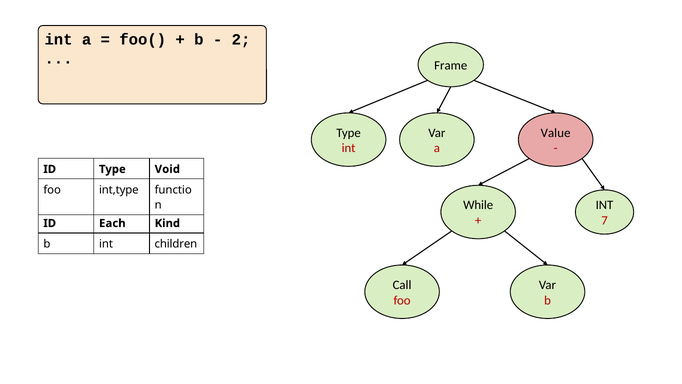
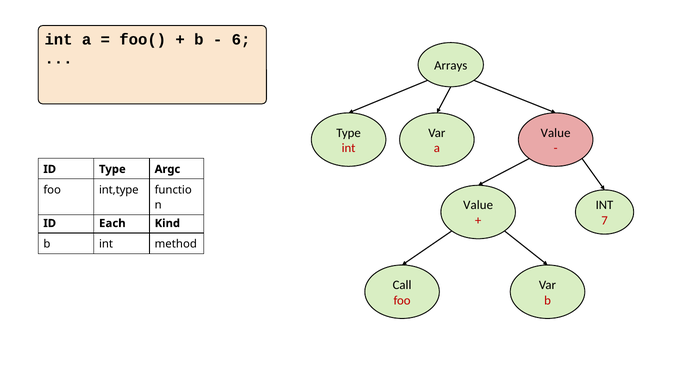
2: 2 -> 6
Frame: Frame -> Arrays
Void: Void -> Argc
While at (478, 205): While -> Value
children: children -> method
